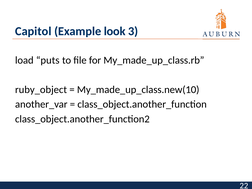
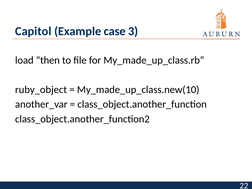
look: look -> case
puts: puts -> then
